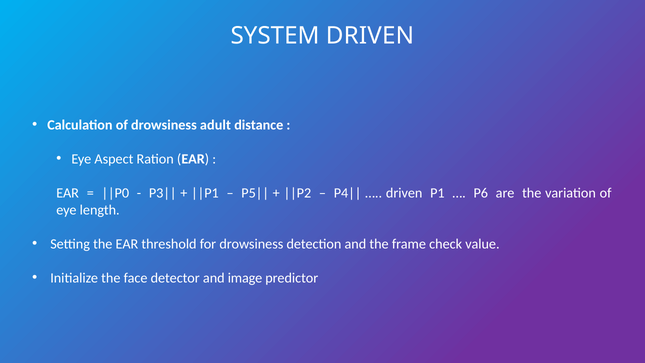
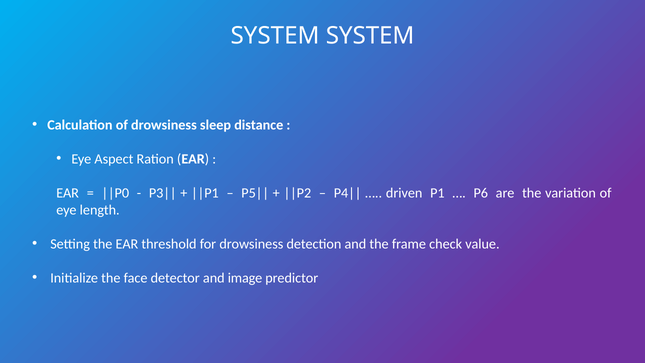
SYSTEM DRIVEN: DRIVEN -> SYSTEM
adult: adult -> sleep
